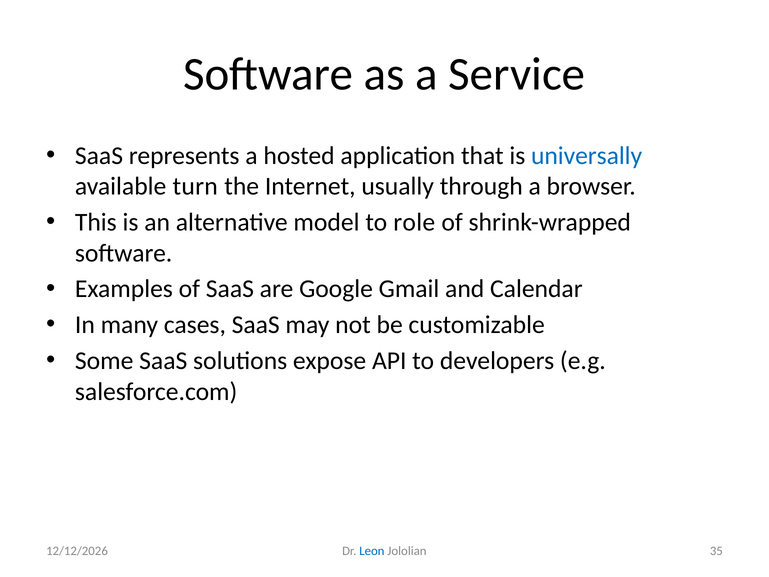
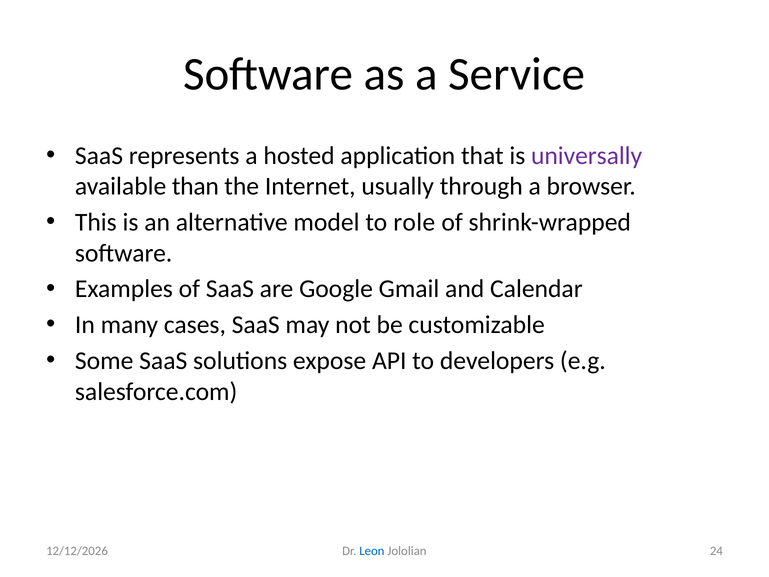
universally colour: blue -> purple
turn: turn -> than
35: 35 -> 24
